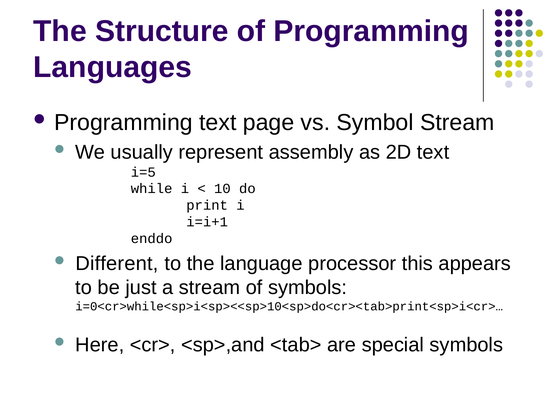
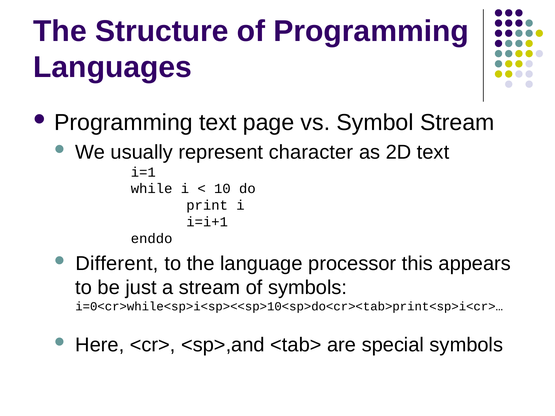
assembly: assembly -> character
i=5: i=5 -> i=1
